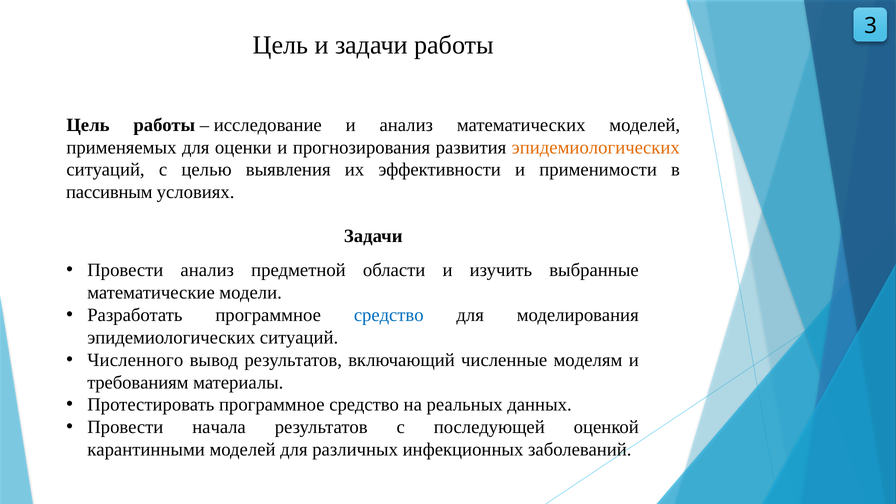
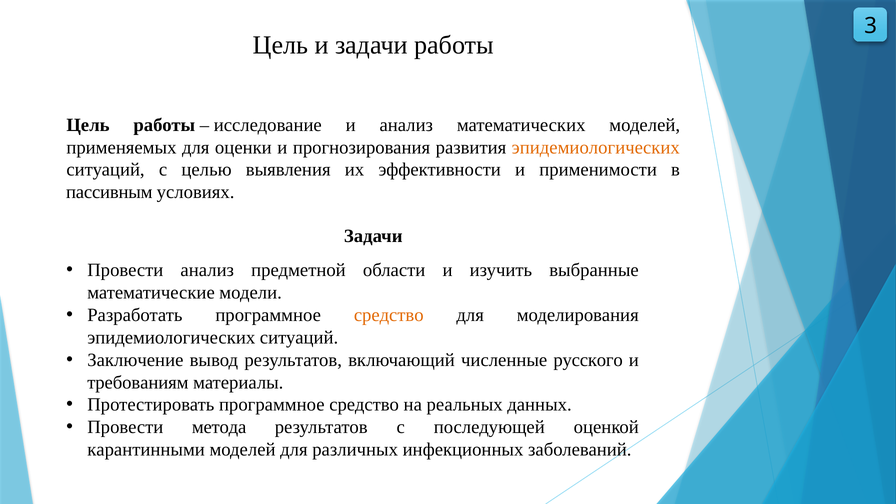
средство at (389, 315) colour: blue -> orange
Численного: Численного -> Заключение
моделям: моделям -> русского
начала: начала -> метода
